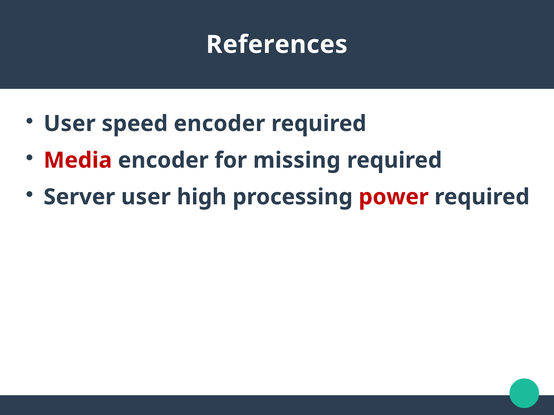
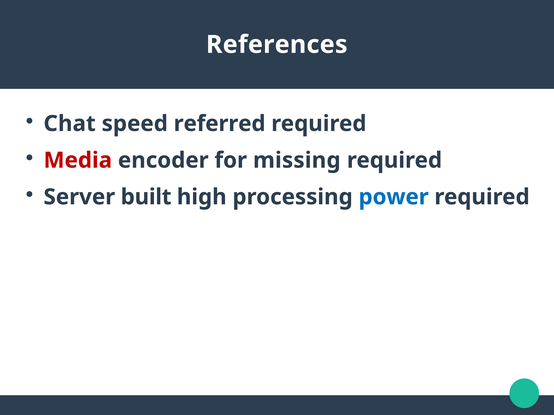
User at (70, 124): User -> Chat
speed encoder: encoder -> referred
Server user: user -> built
power colour: red -> blue
